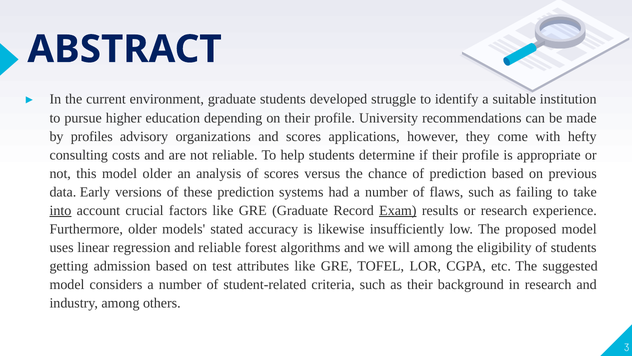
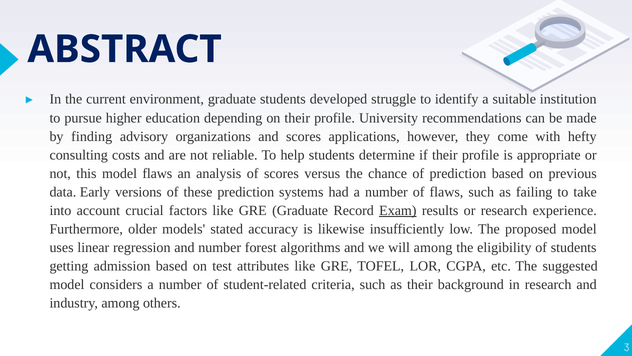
profiles: profiles -> finding
model older: older -> flaws
into underline: present -> none
and reliable: reliable -> number
